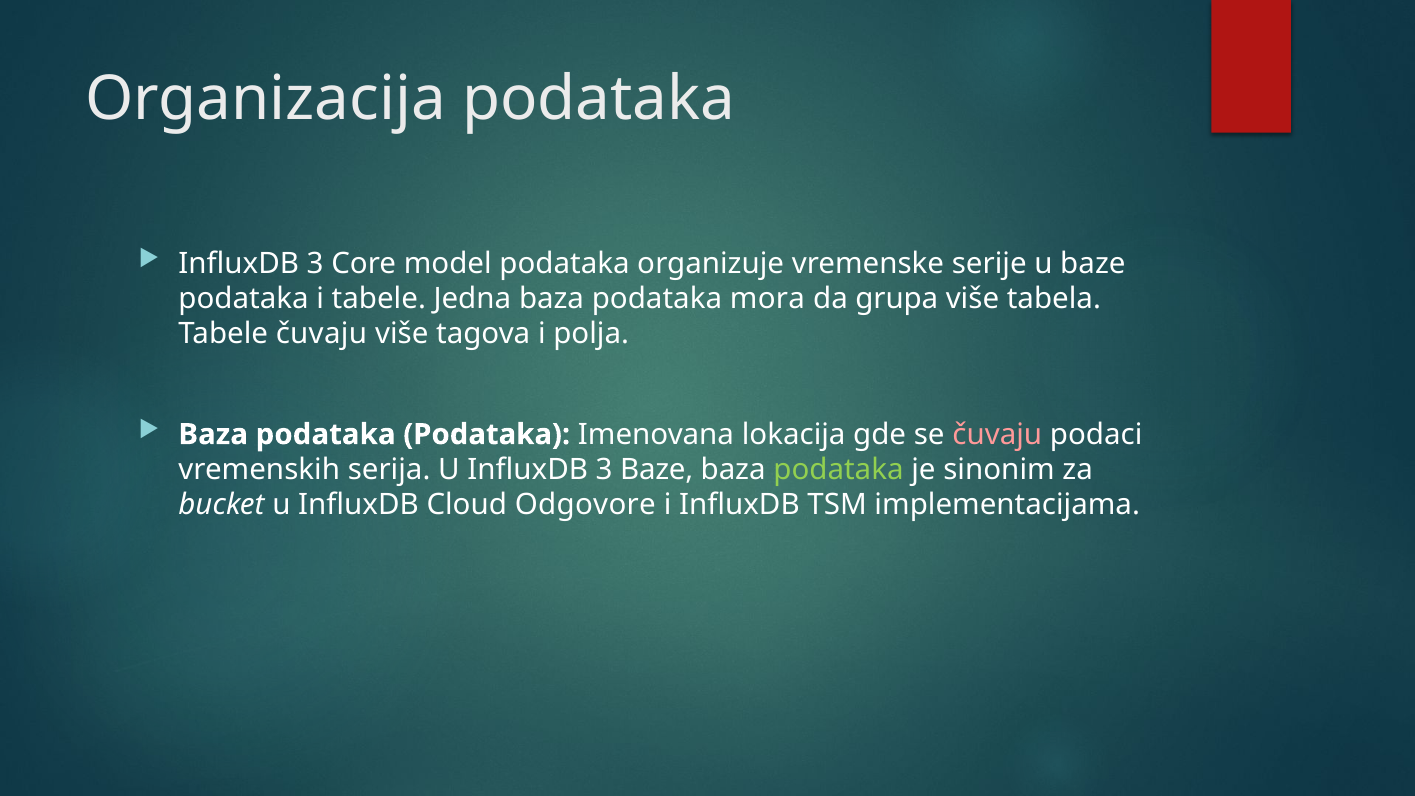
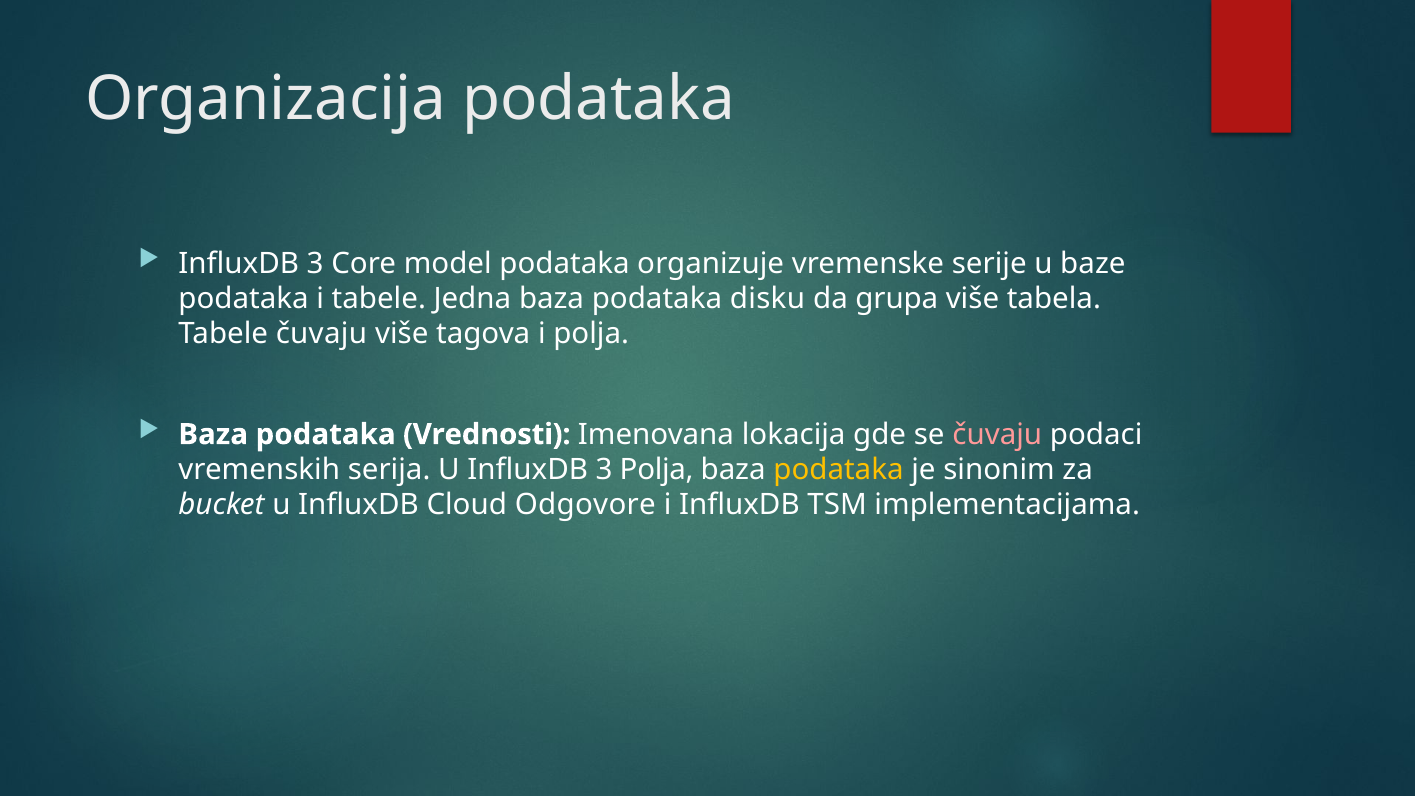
mora: mora -> disku
podataka Podataka: Podataka -> Vrednosti
3 Baze: Baze -> Polja
podataka at (838, 470) colour: light green -> yellow
